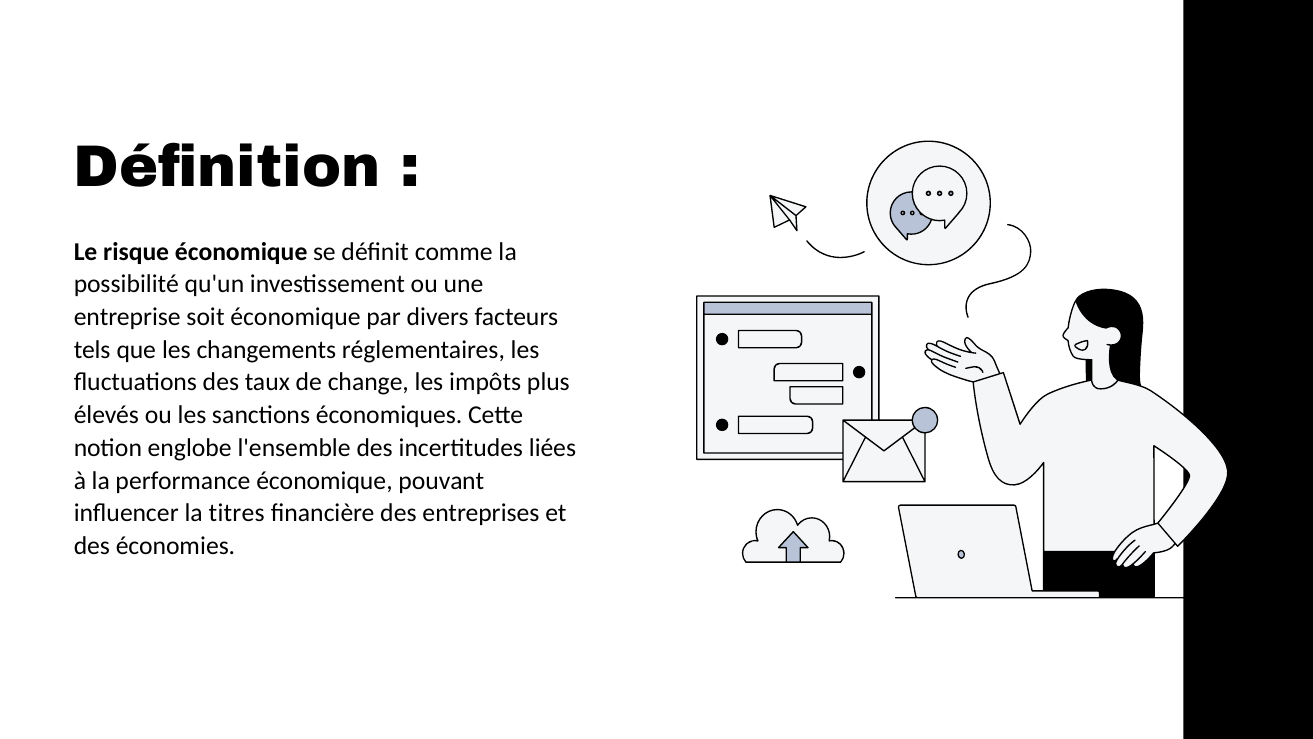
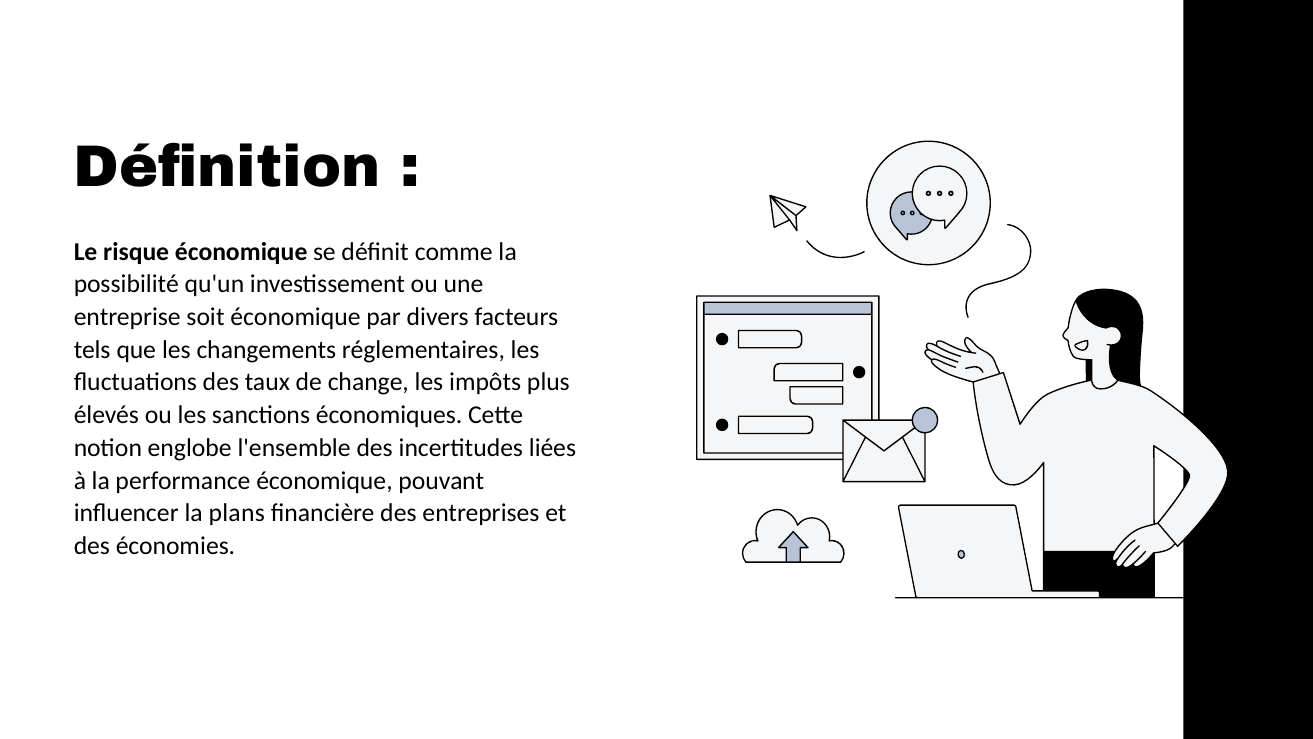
titres: titres -> plans
